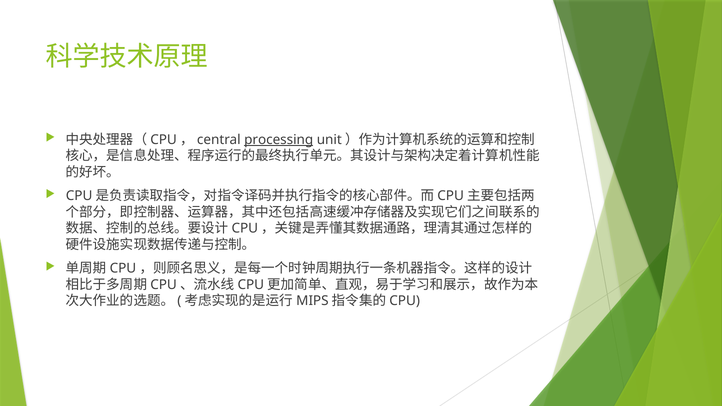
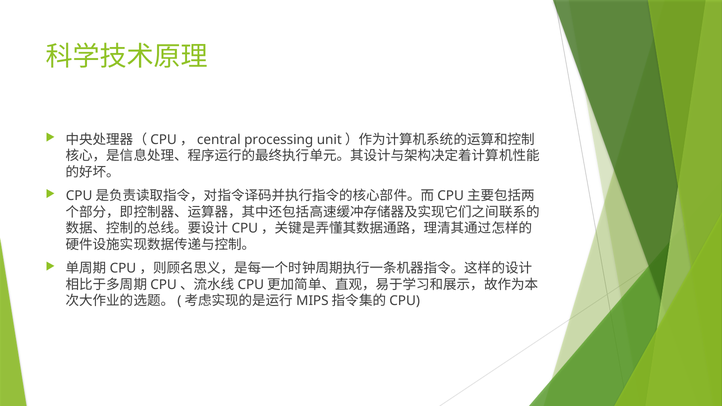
processing underline: present -> none
